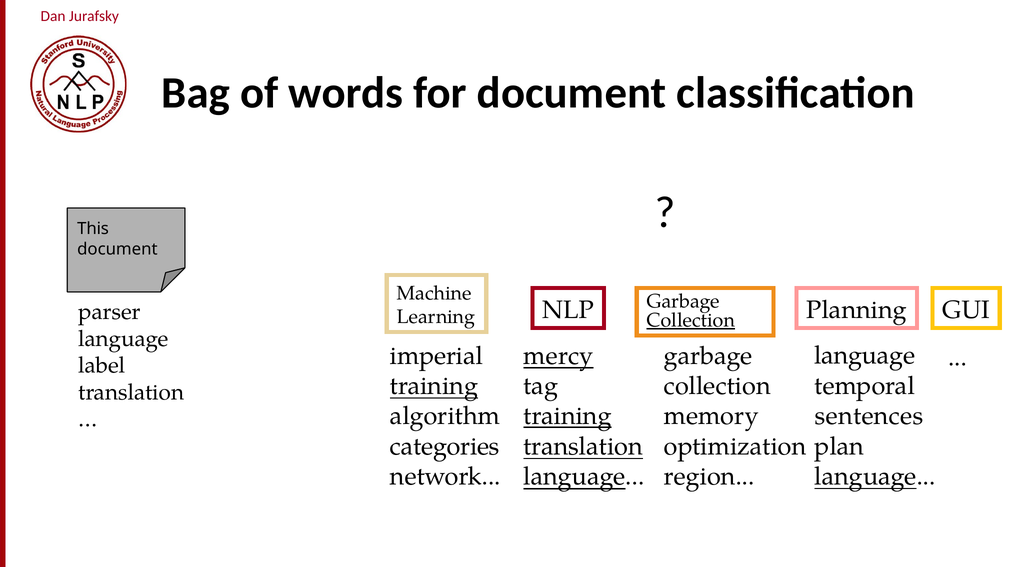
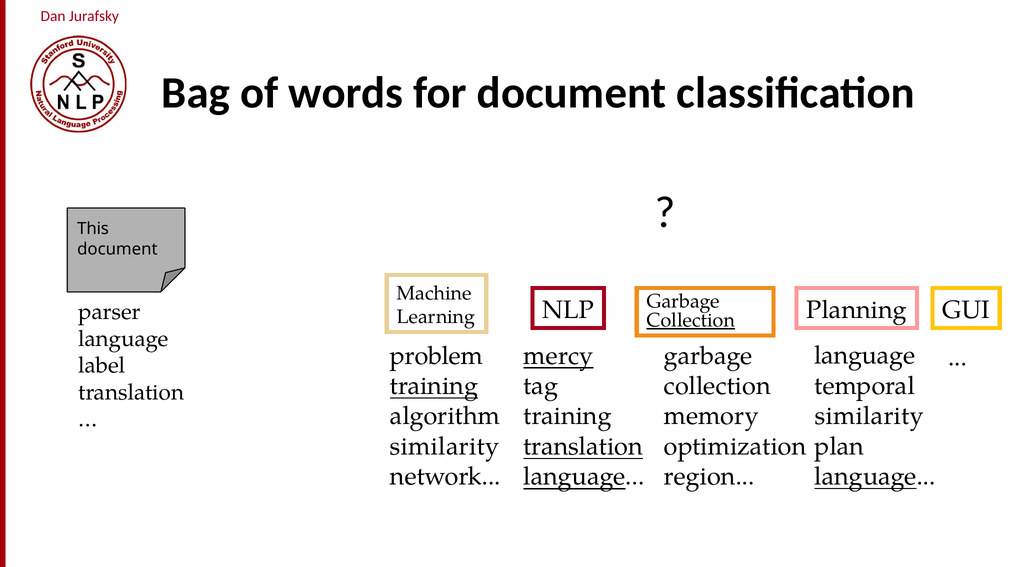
imperial: imperial -> problem
sentences at (869, 416): sentences -> similarity
training at (567, 417) underline: present -> none
categories at (445, 447): categories -> similarity
